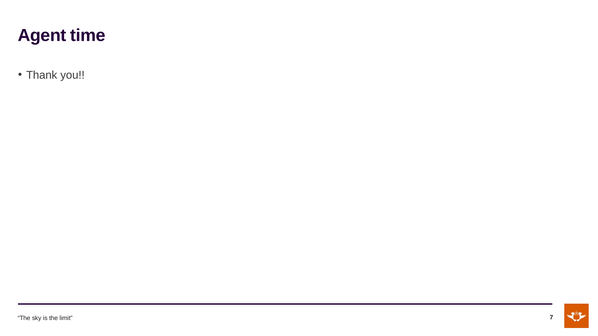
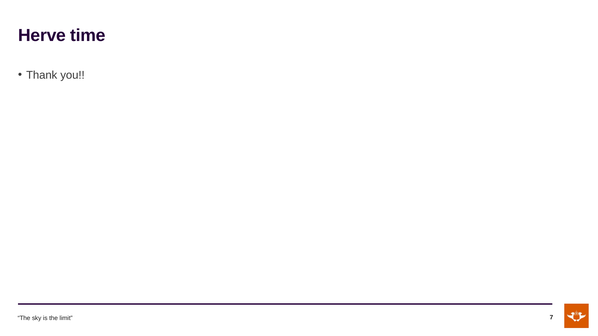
Agent: Agent -> Herve
